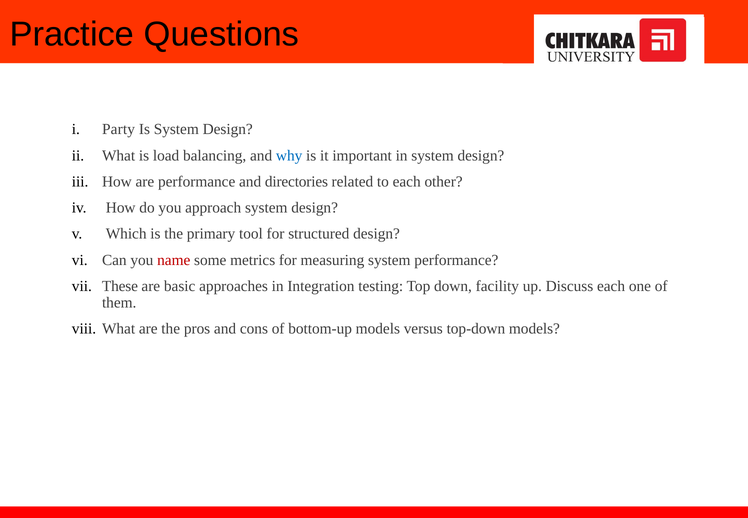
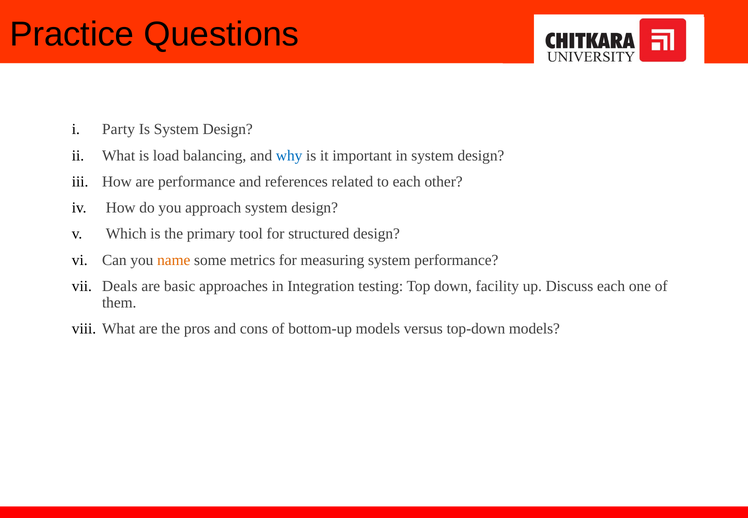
directories: directories -> references
name colour: red -> orange
These: These -> Deals
